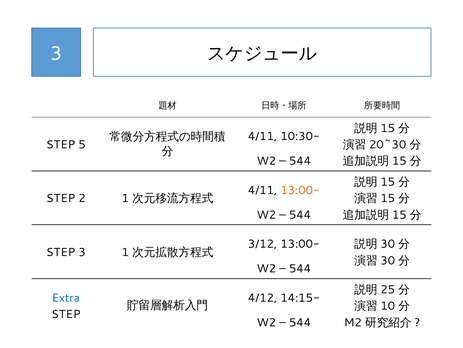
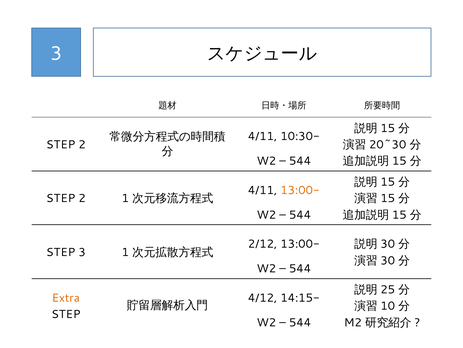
5 at (82, 144): 5 -> 2
3/12: 3/12 -> 2/12
Extra colour: blue -> orange
